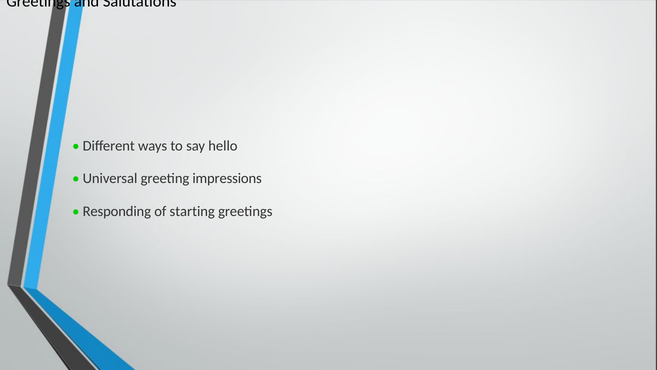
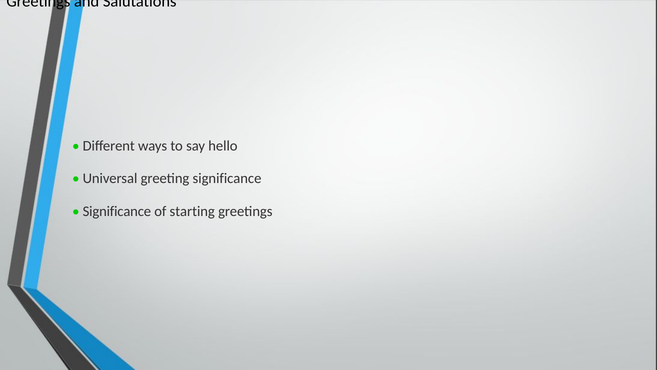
greeting impressions: impressions -> significance
Responding at (117, 211): Responding -> Significance
